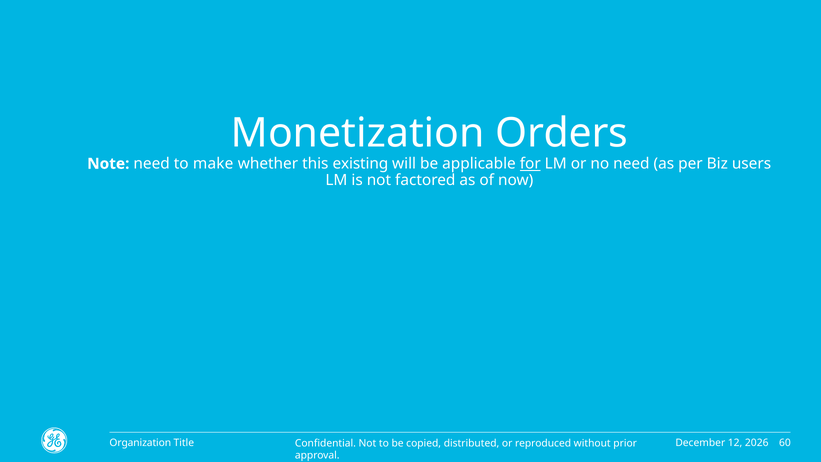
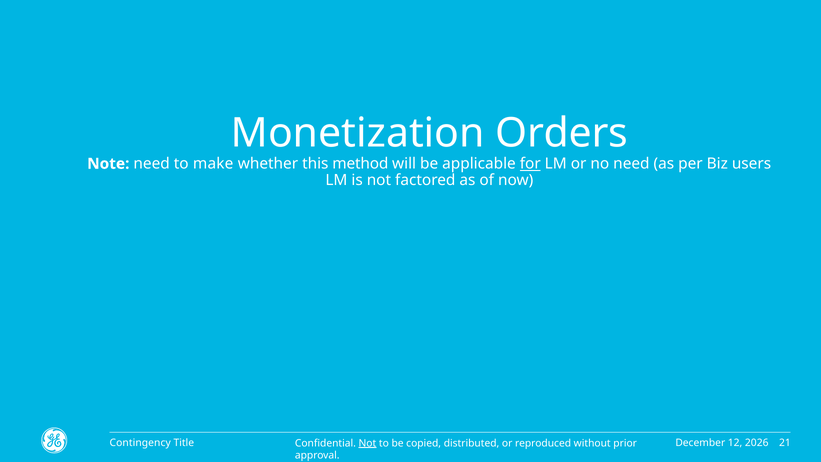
existing: existing -> method
Organization: Organization -> Contingency
60: 60 -> 21
Not at (367, 443) underline: none -> present
